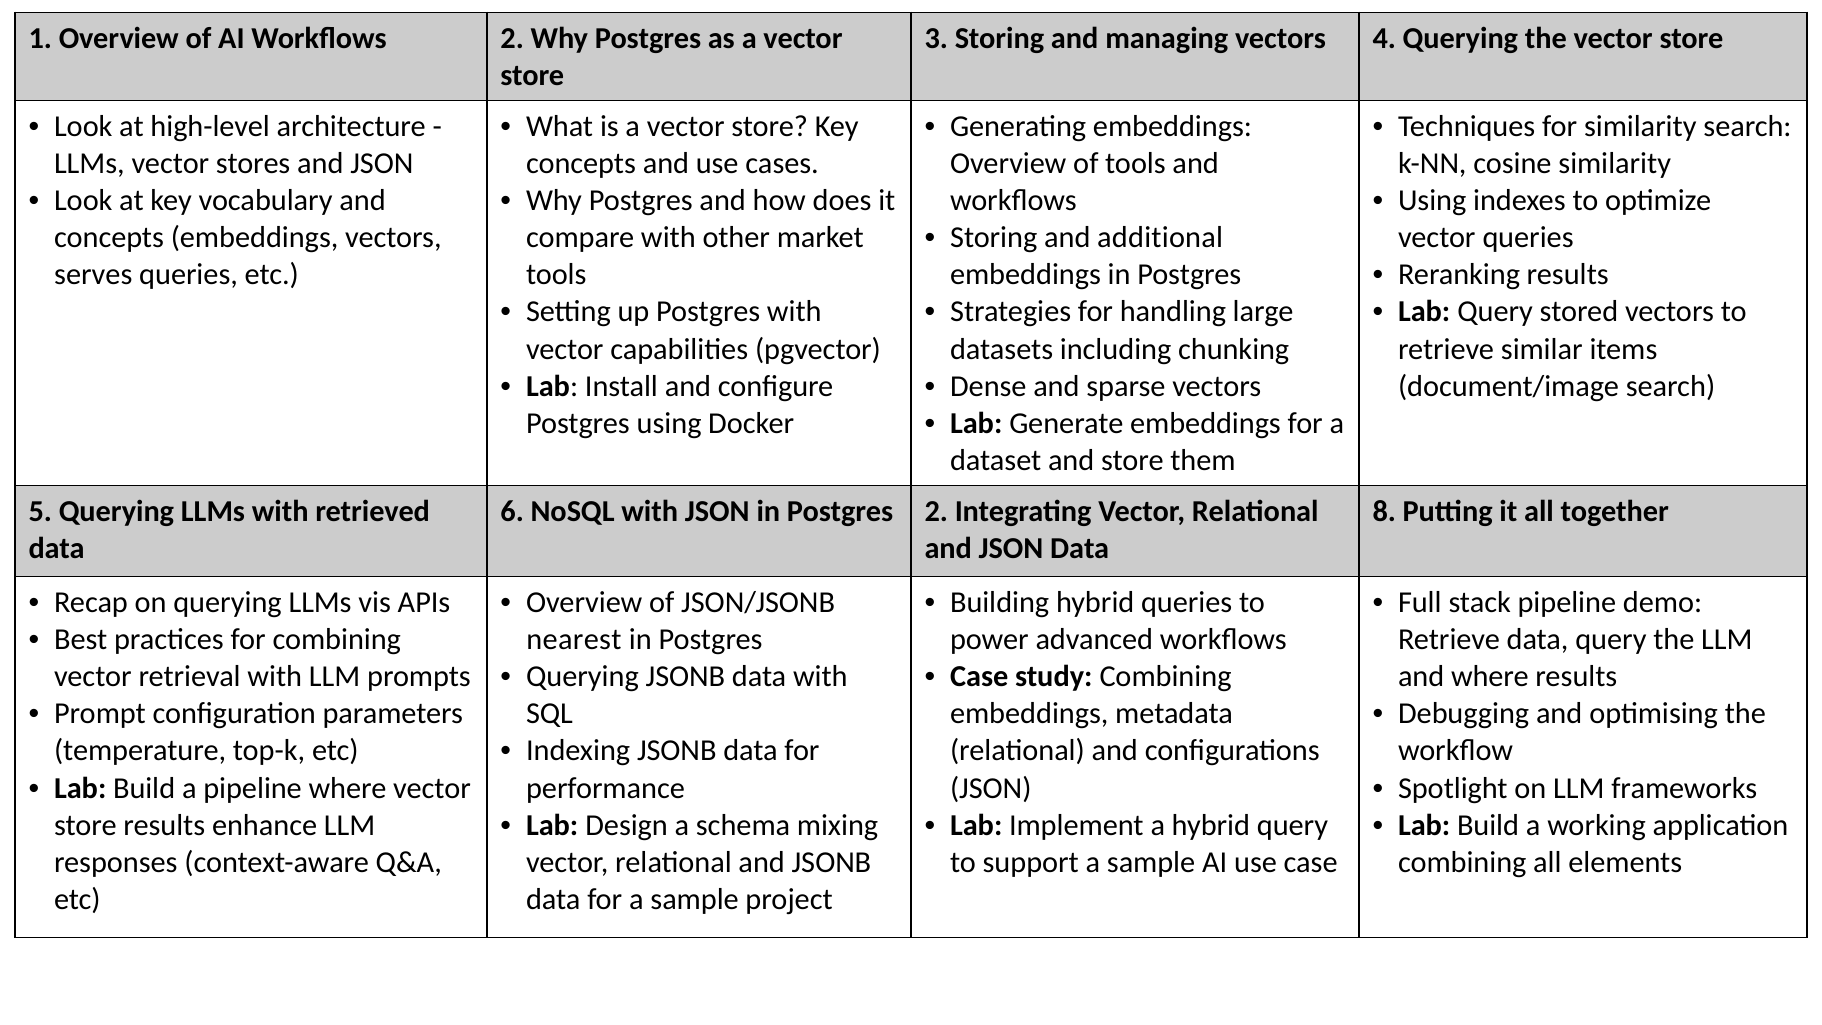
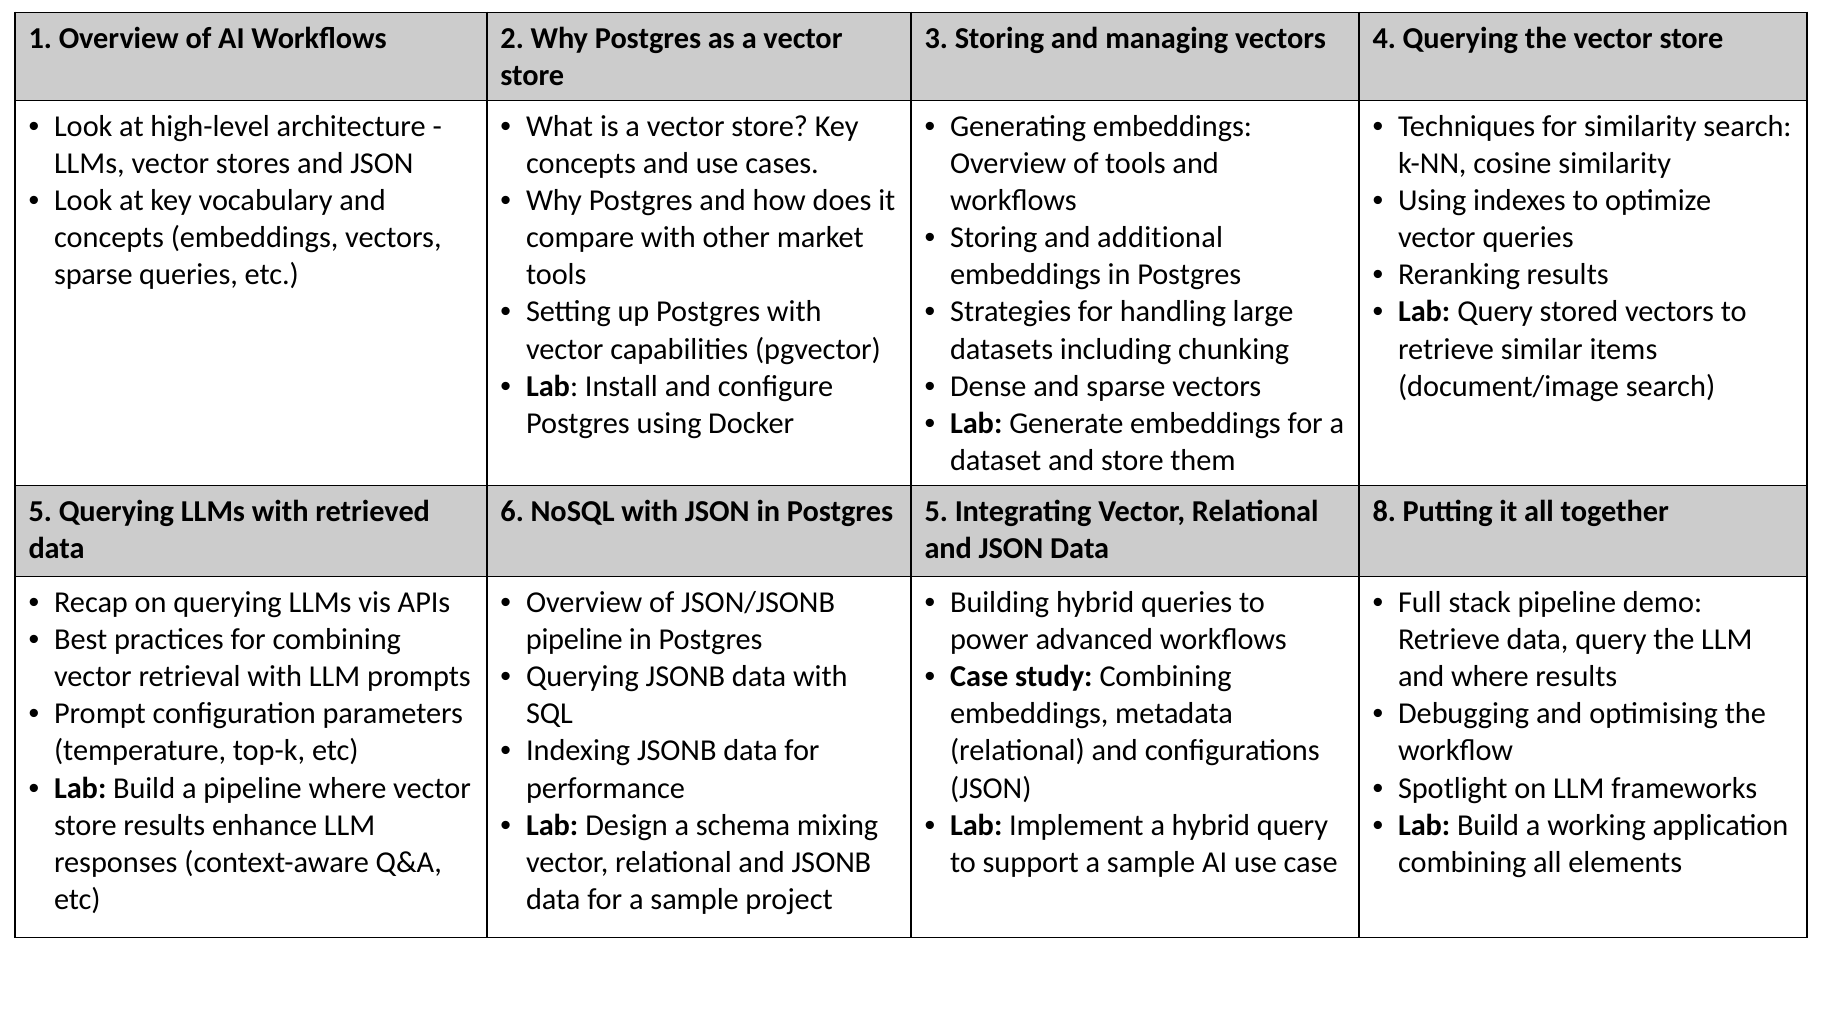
serves at (93, 275): serves -> sparse
Postgres 2: 2 -> 5
nearest at (574, 639): nearest -> pipeline
